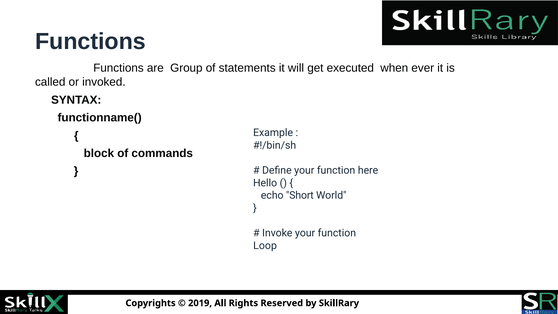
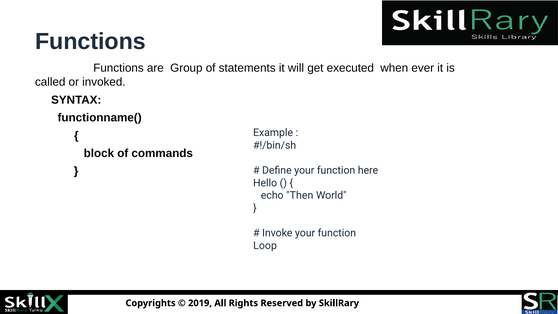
Short: Short -> Then
